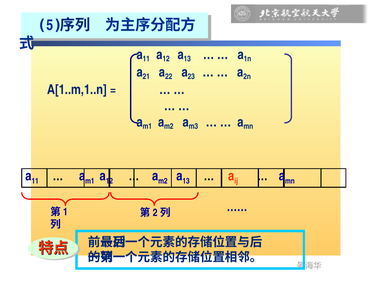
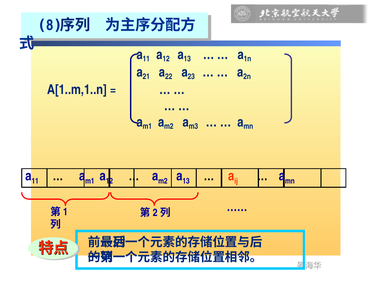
5: 5 -> 8
